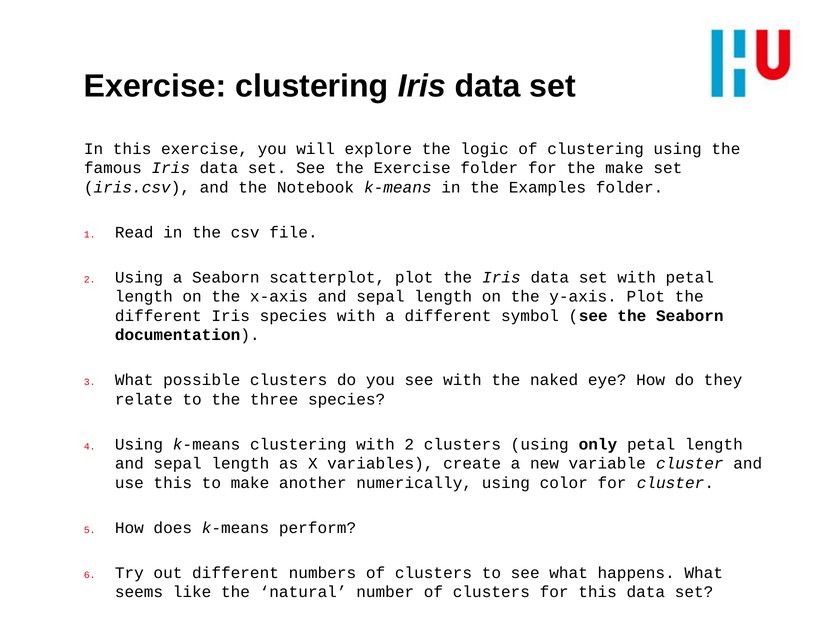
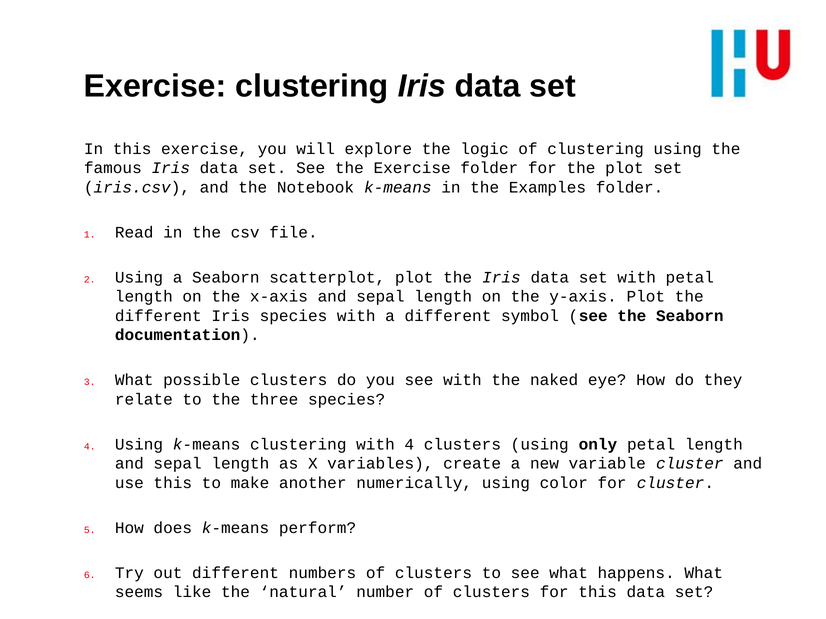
the make: make -> plot
with 2: 2 -> 4
